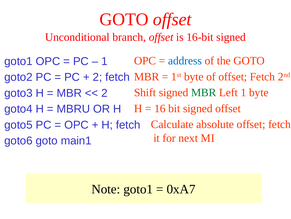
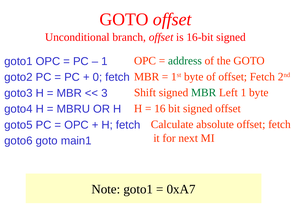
address colour: blue -> green
2 at (97, 77): 2 -> 0
2 at (104, 93): 2 -> 3
